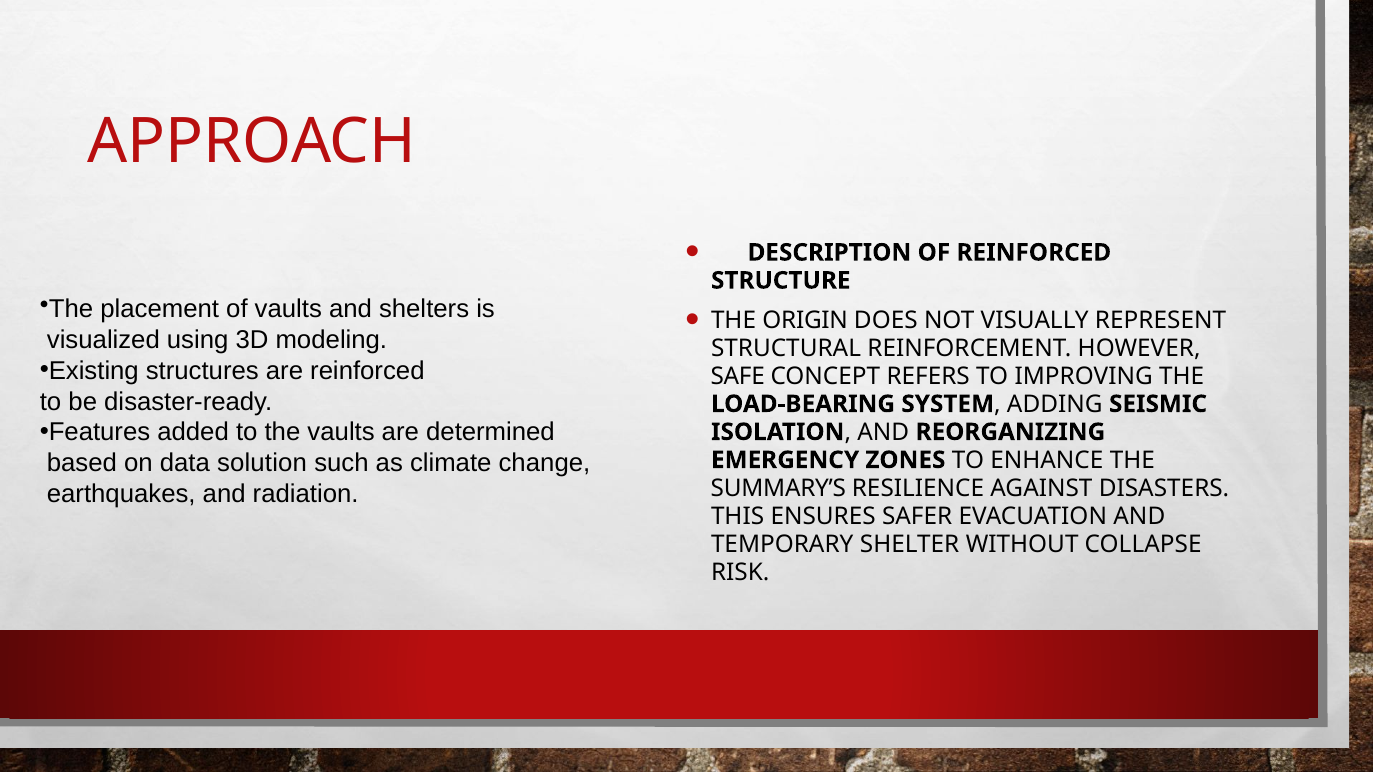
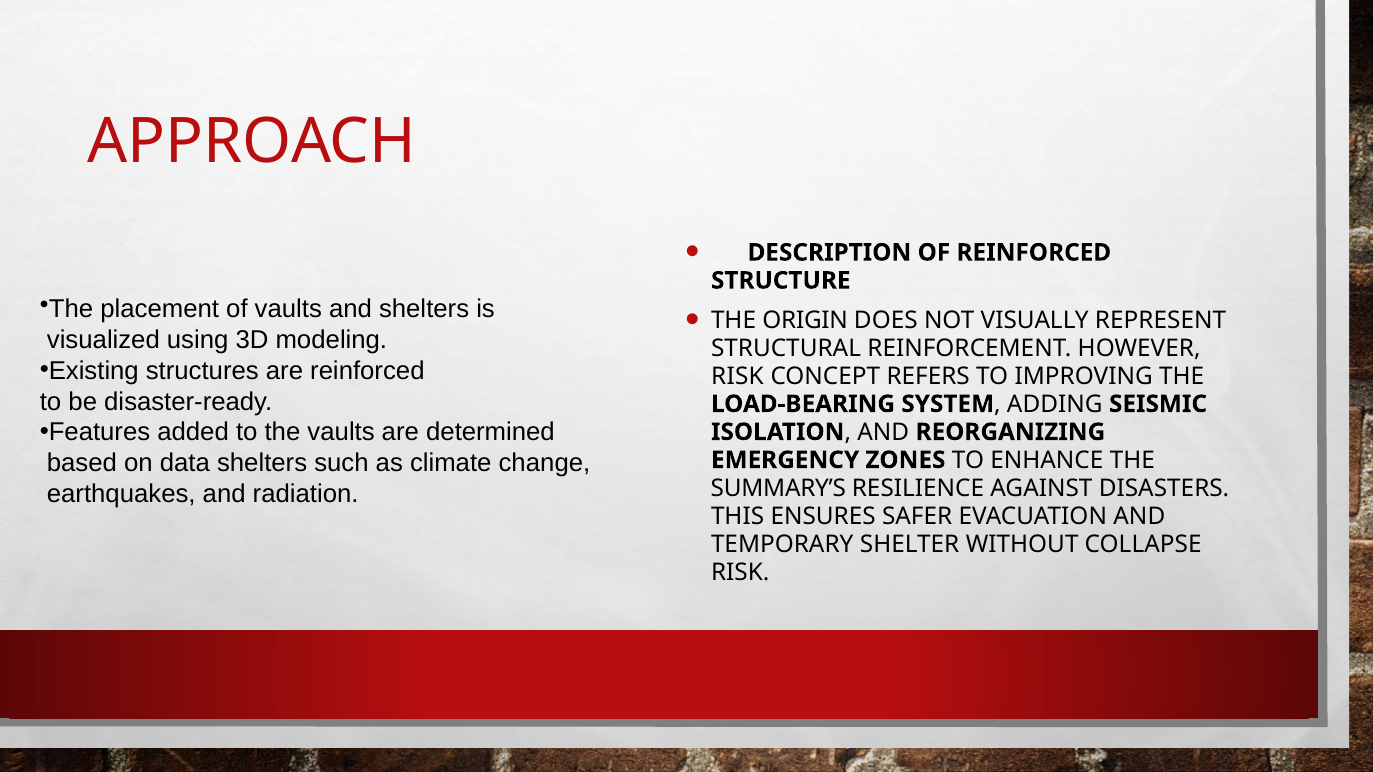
SAFE at (738, 376): SAFE -> RISK
data solution: solution -> shelters
